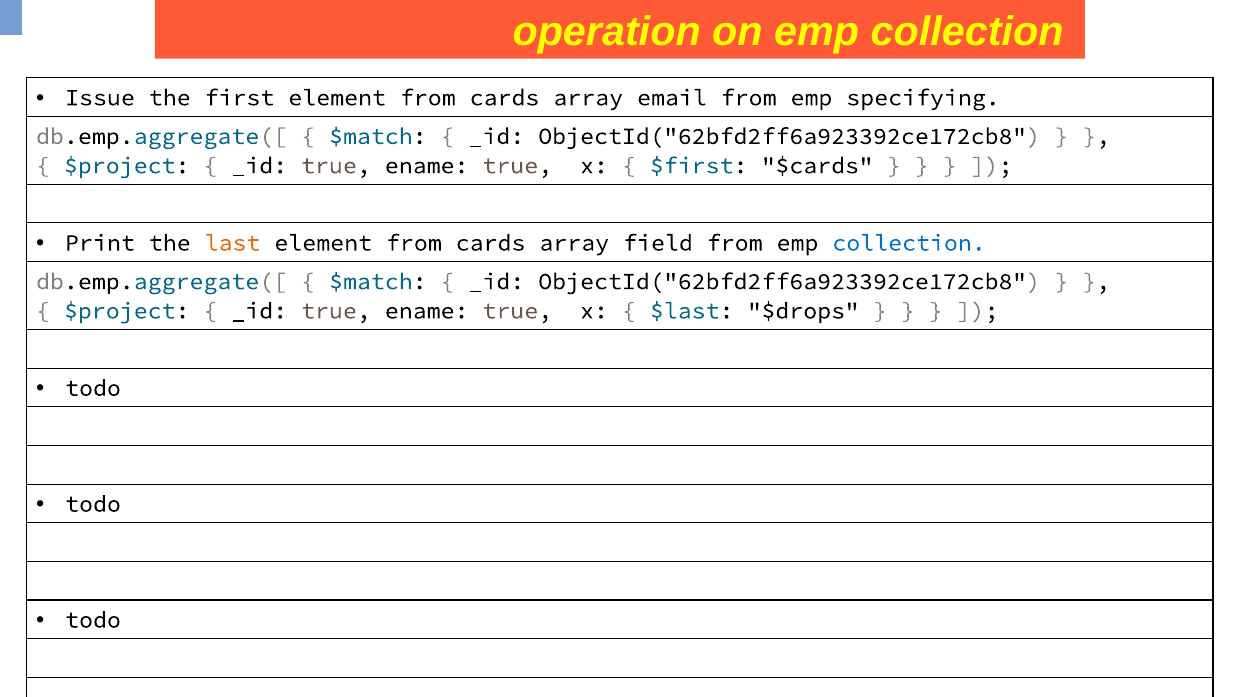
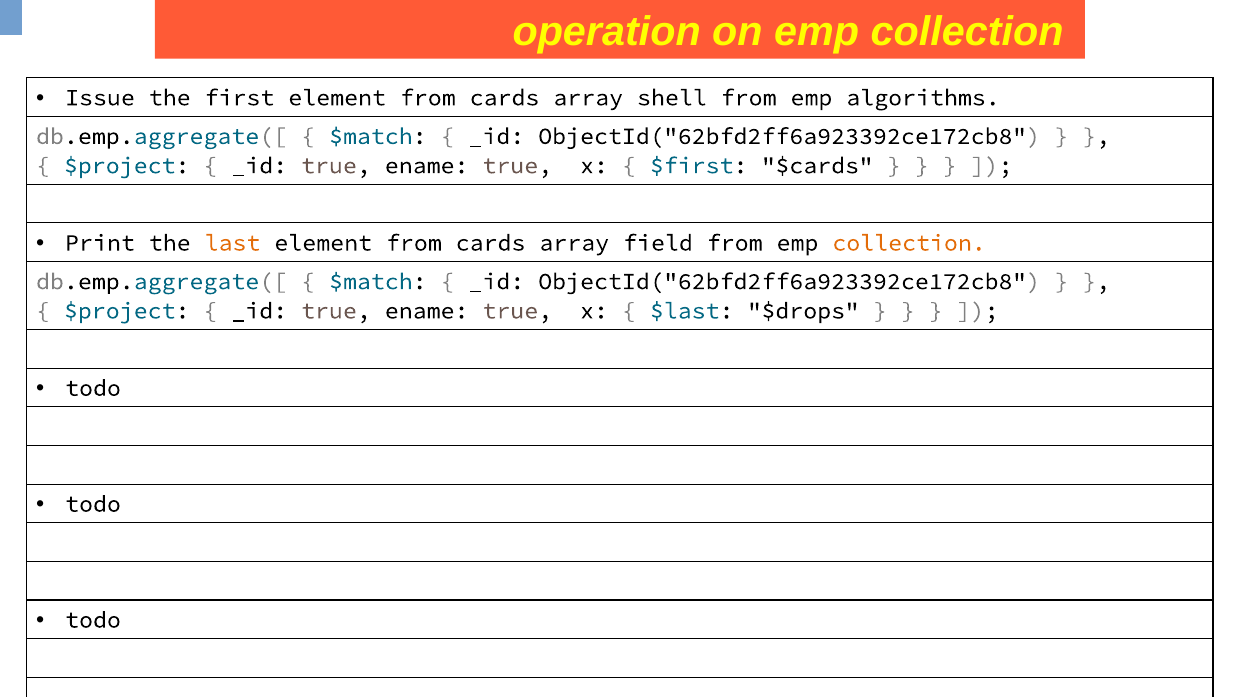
email: email -> shell
specifying: specifying -> algorithms
collection at (909, 243) colour: blue -> orange
